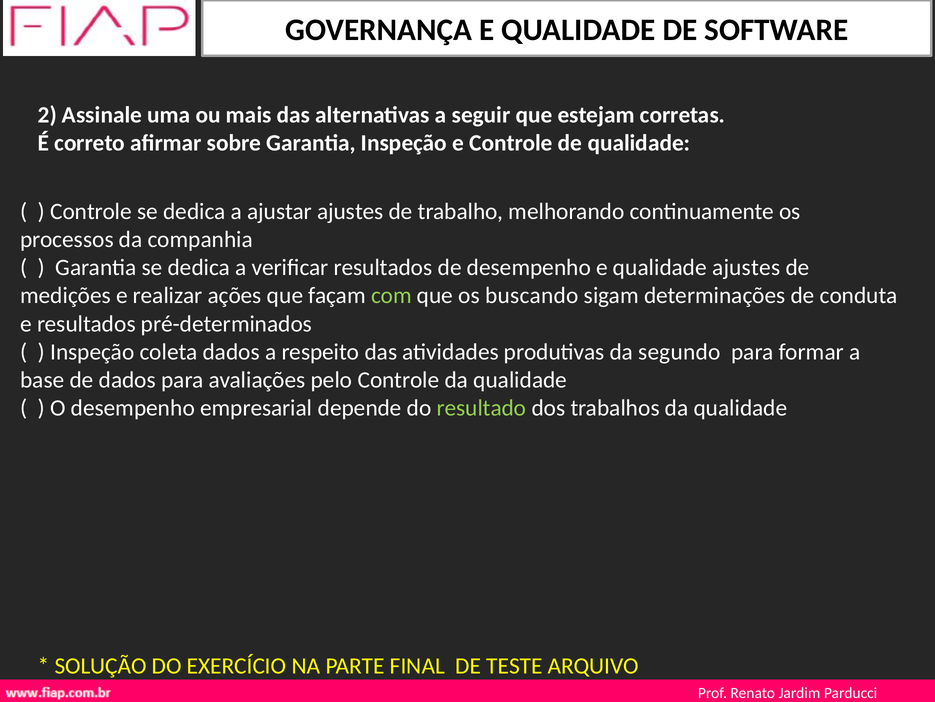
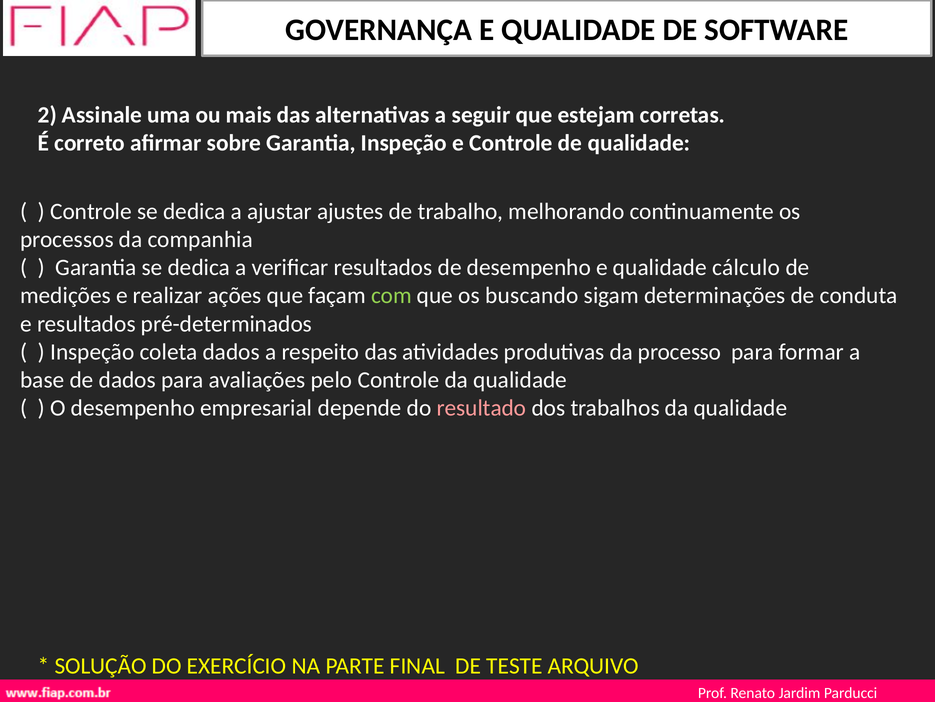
qualidade ajustes: ajustes -> cálculo
segundo: segundo -> processo
resultado colour: light green -> pink
